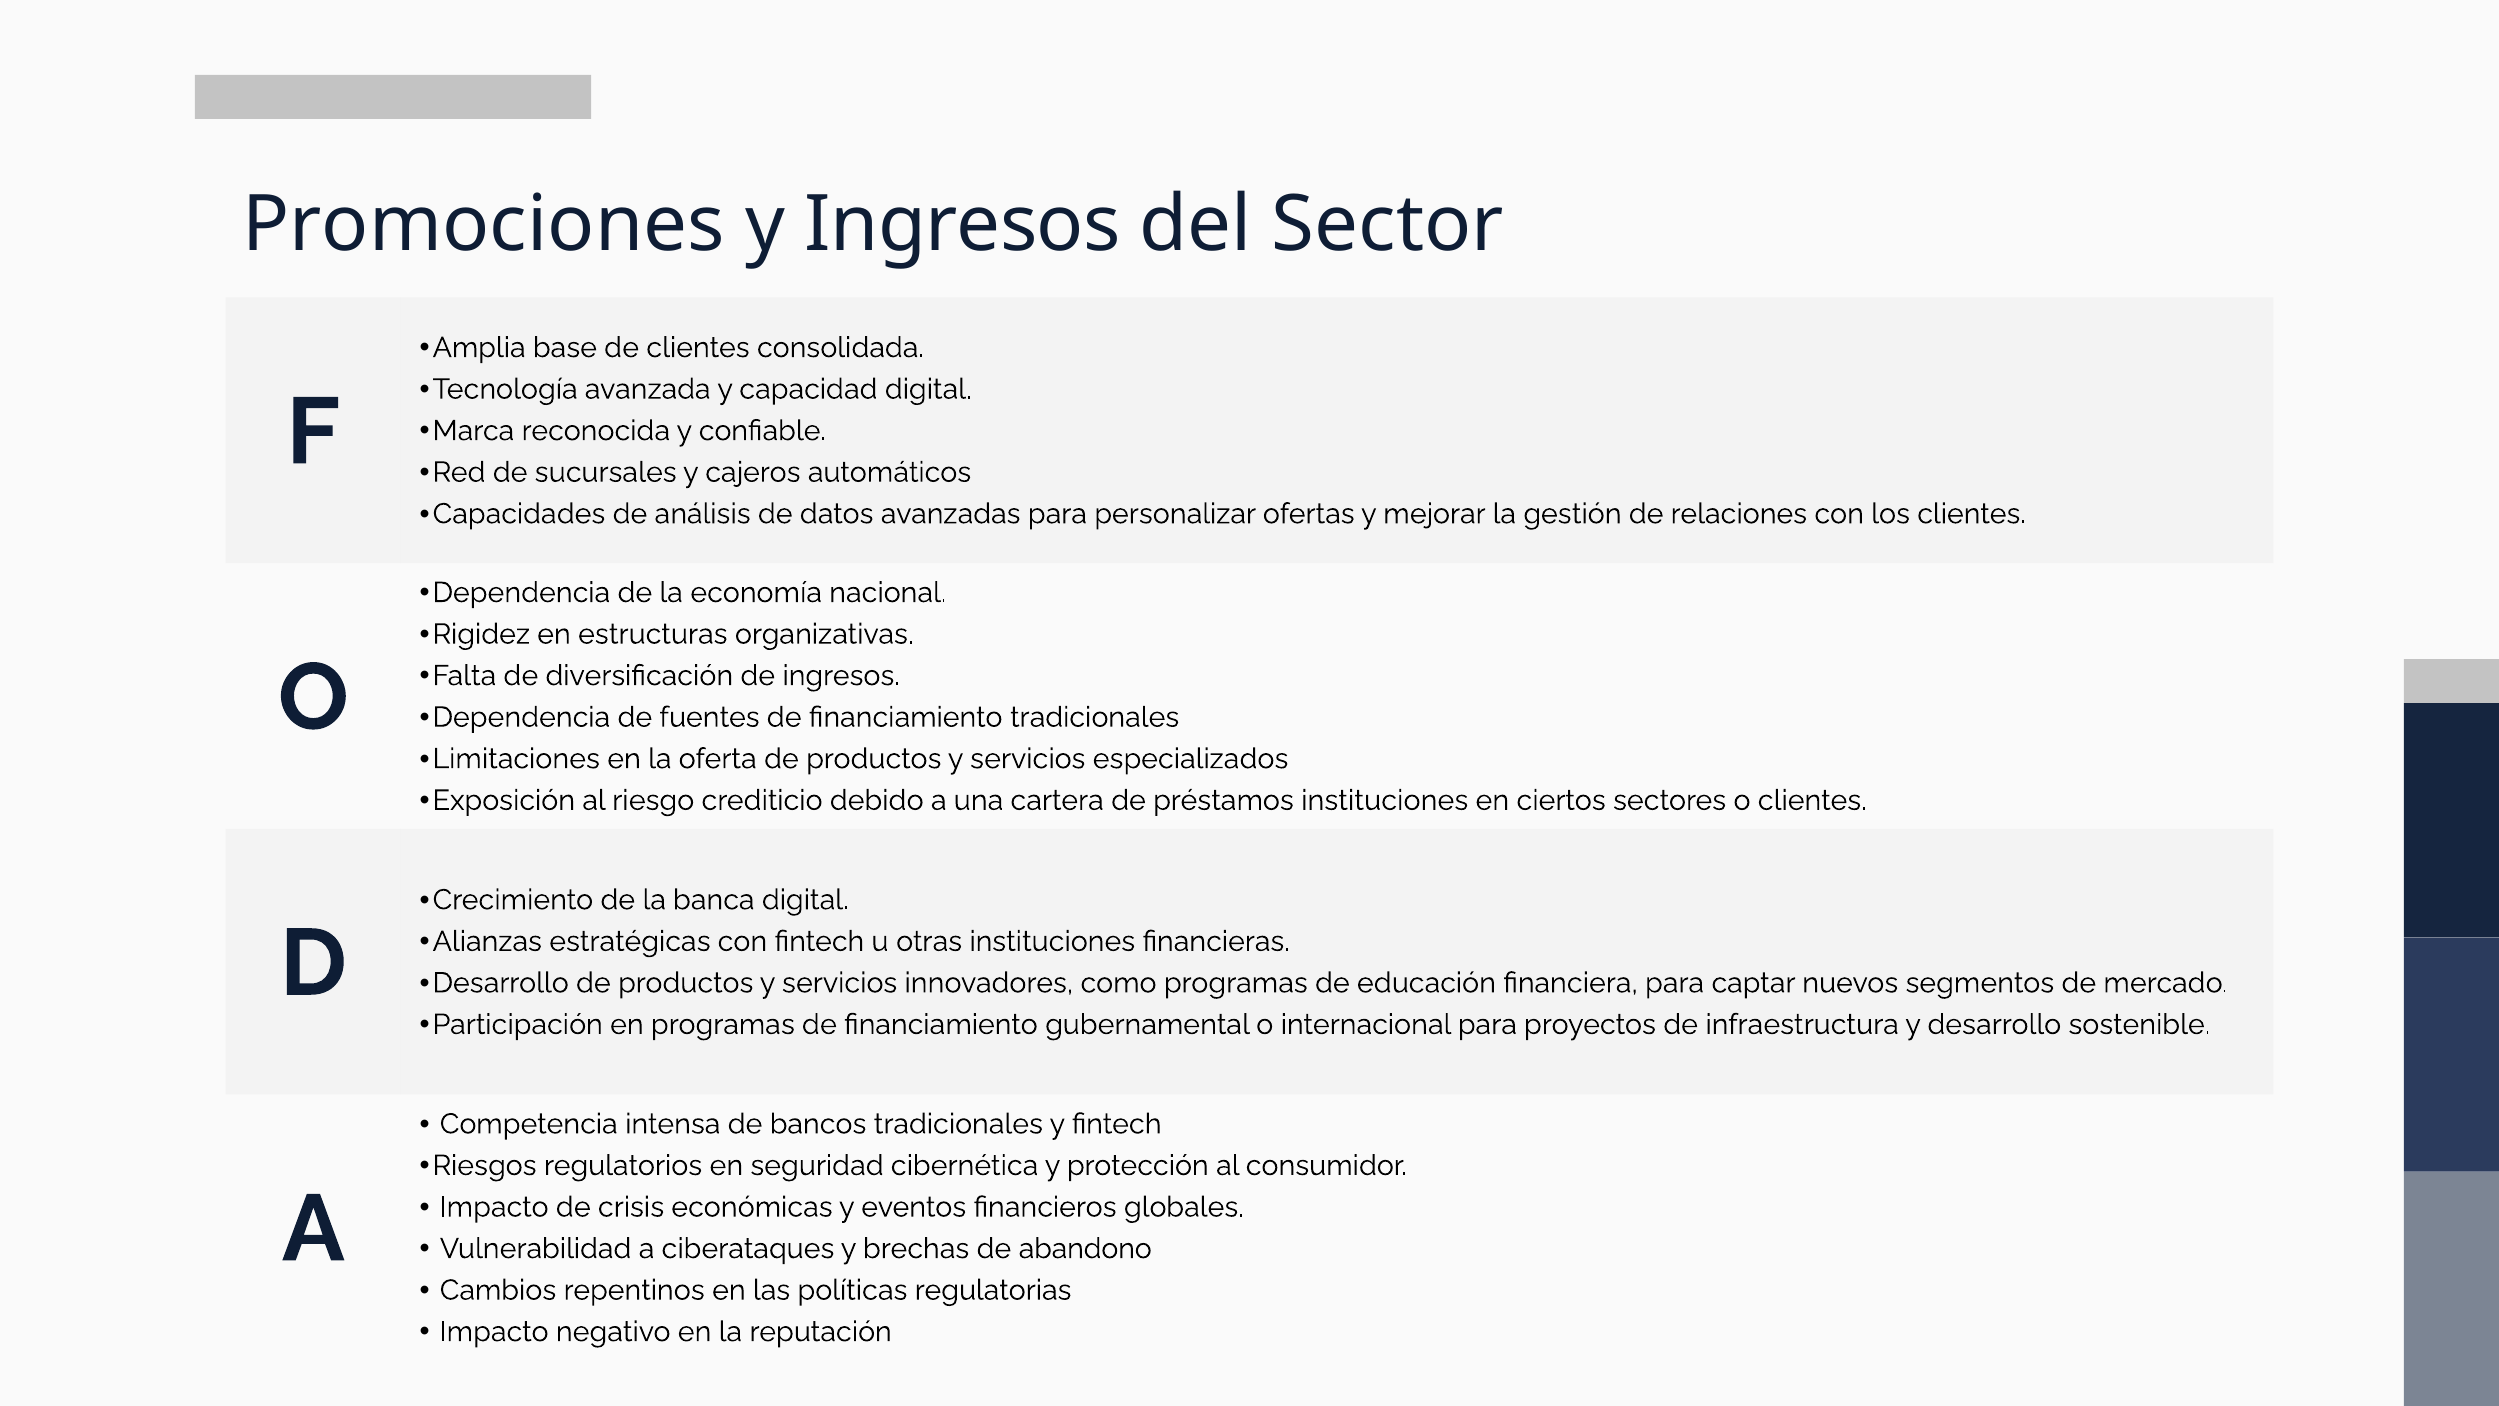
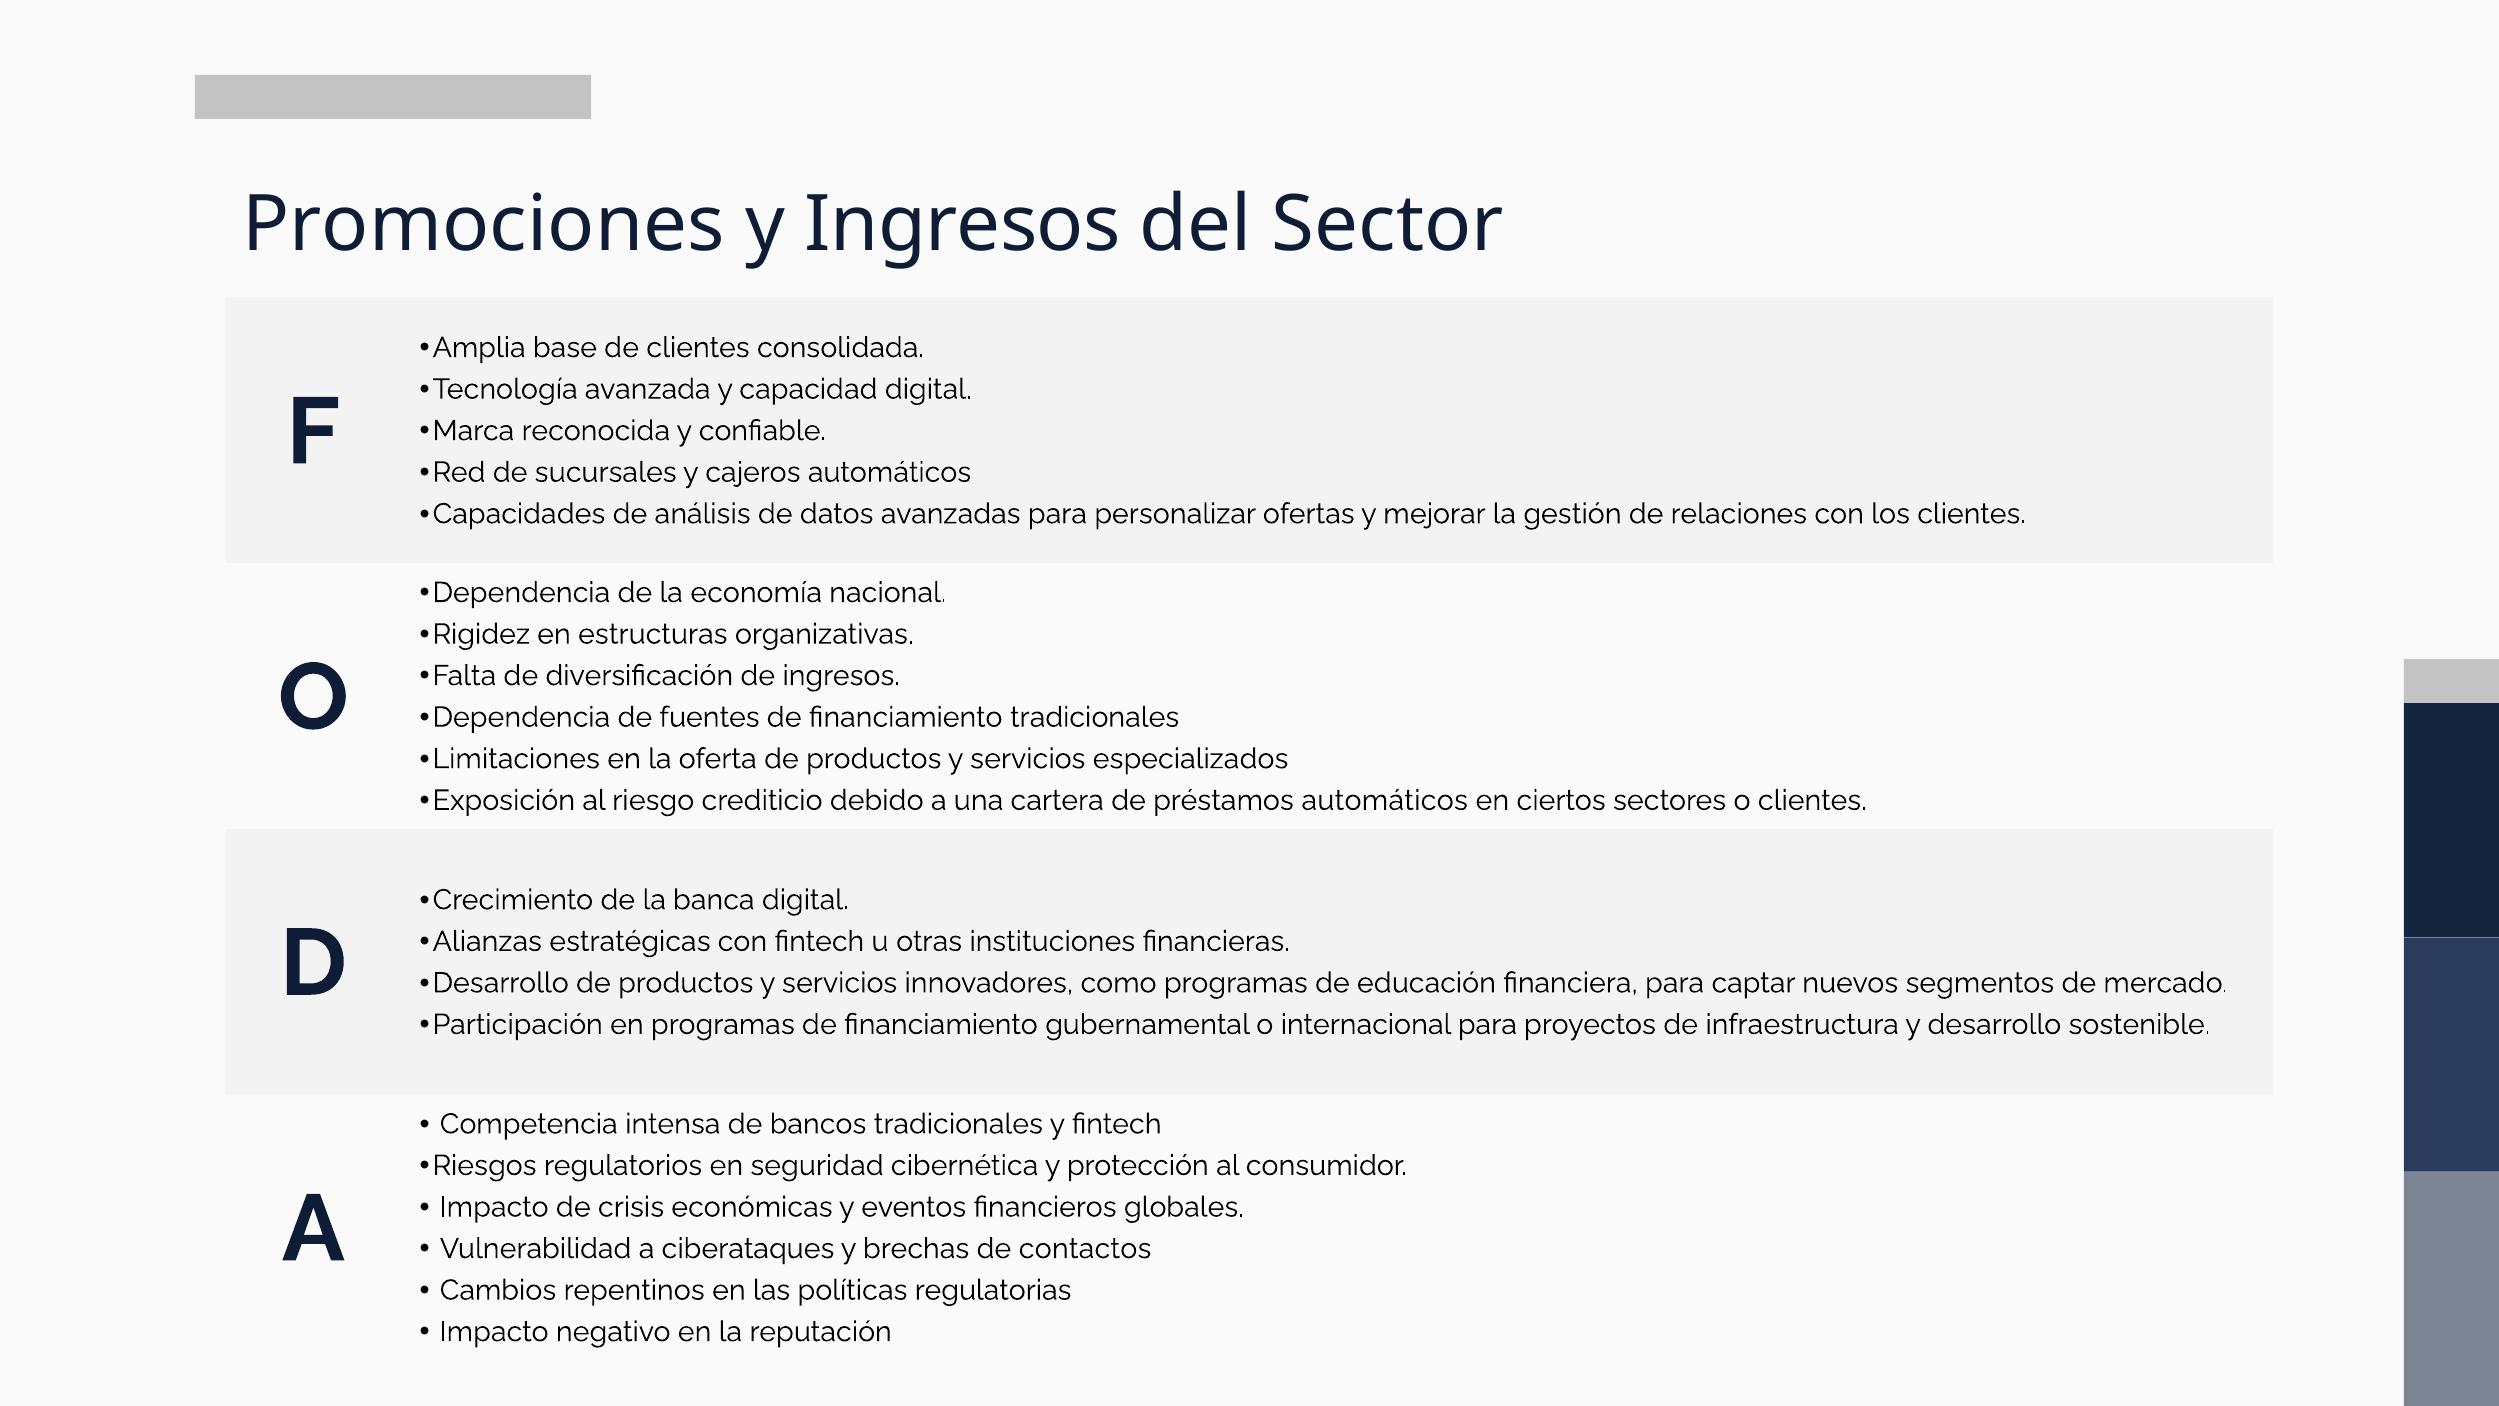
préstamos instituciones: instituciones -> automáticos
abandono: abandono -> contactos
